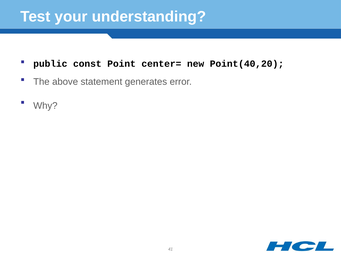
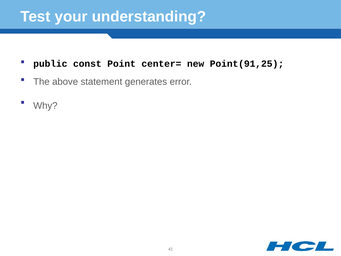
Point(40,20: Point(40,20 -> Point(91,25
